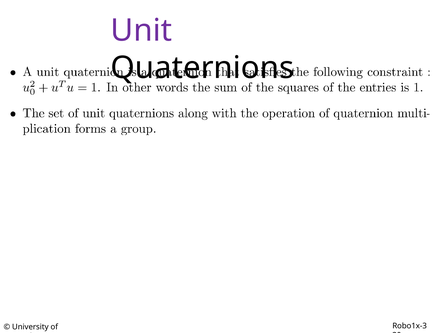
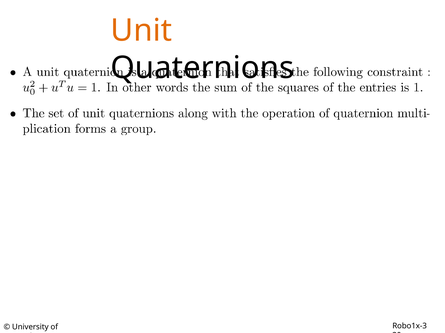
Unit colour: purple -> orange
